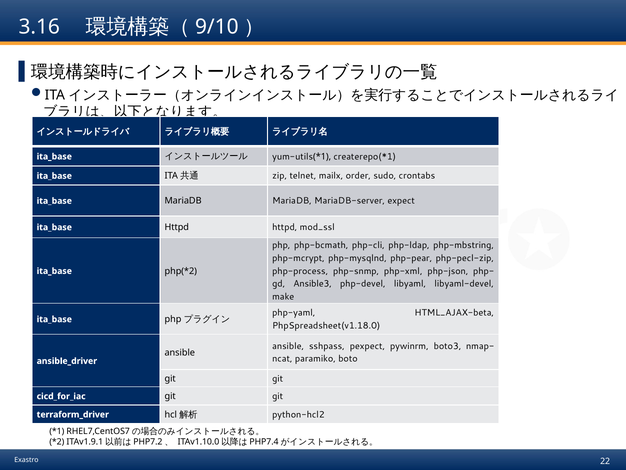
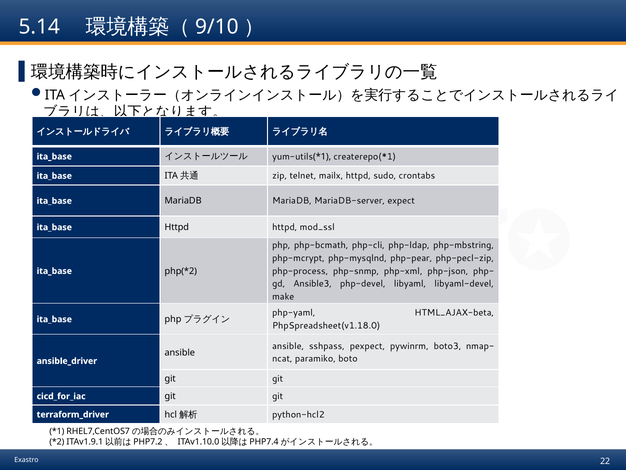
3.16: 3.16 -> 5.14
mailx order: order -> httpd
